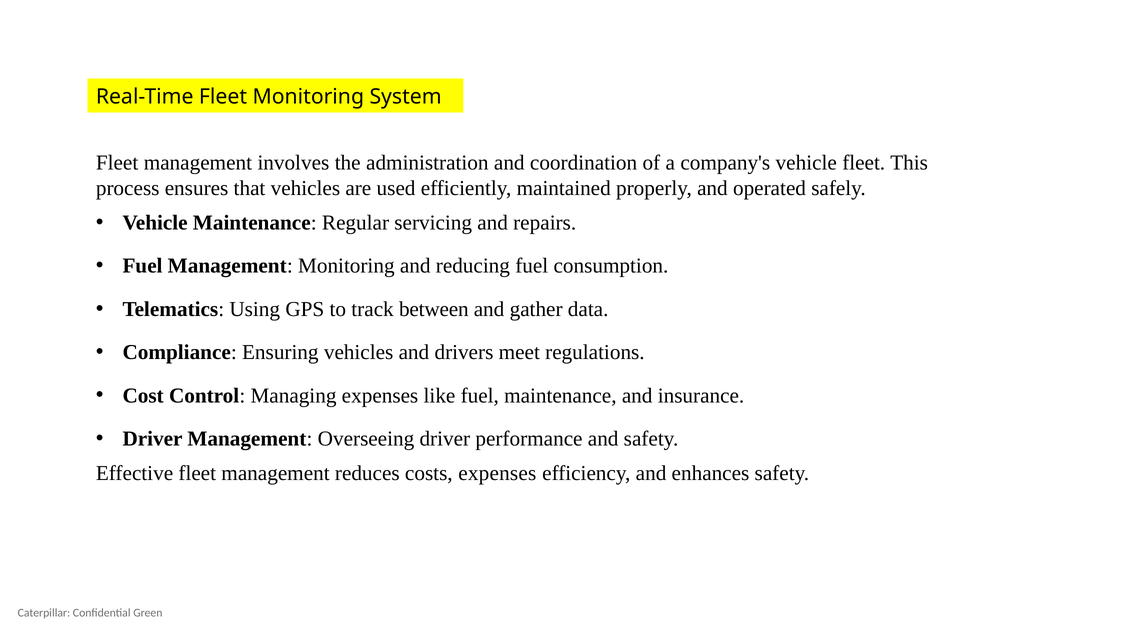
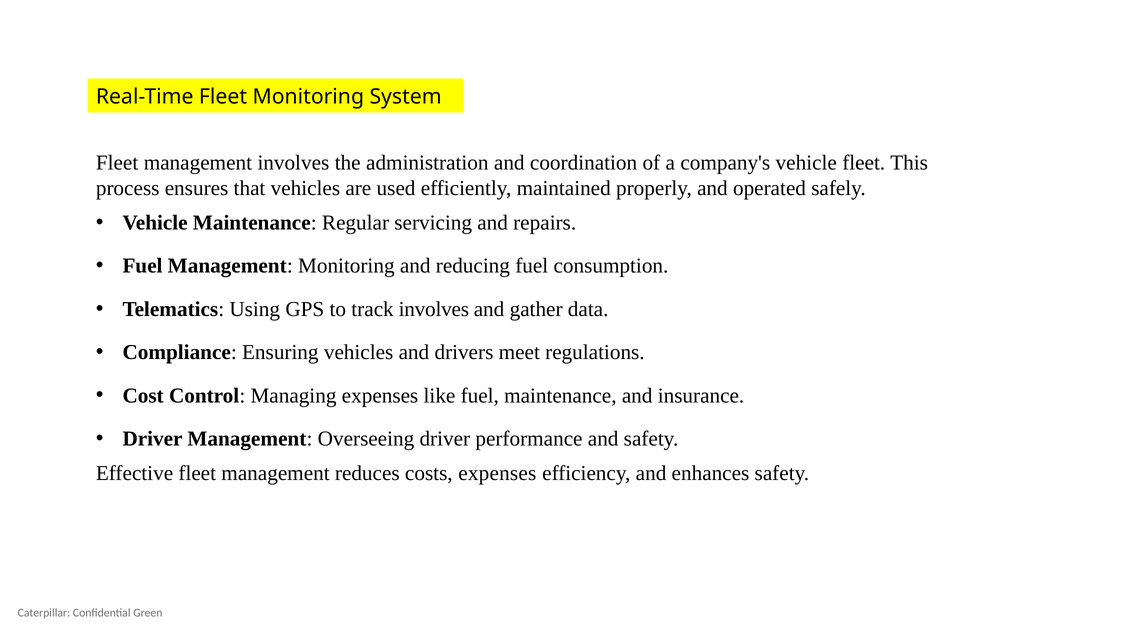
track between: between -> involves
